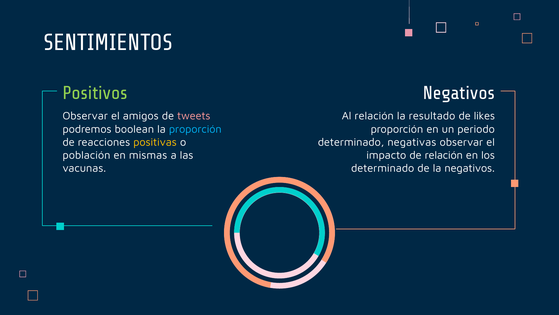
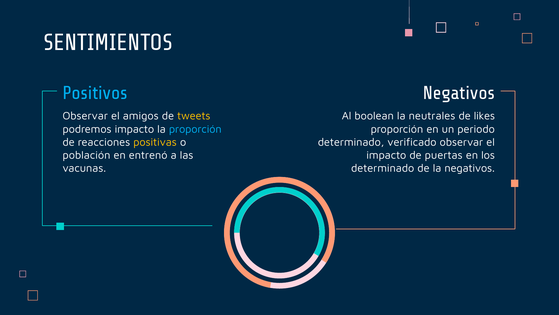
Positivos colour: light green -> light blue
tweets colour: pink -> yellow
Al relación: relación -> boolean
resultado: resultado -> neutrales
podremos boolean: boolean -> impacto
negativas: negativas -> verificado
mismas: mismas -> entrenó
de relación: relación -> puertas
